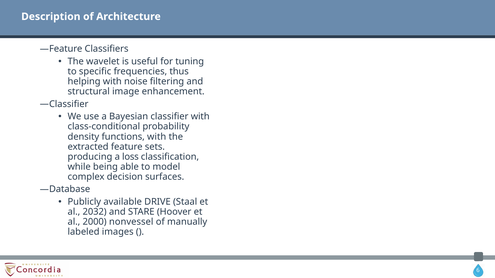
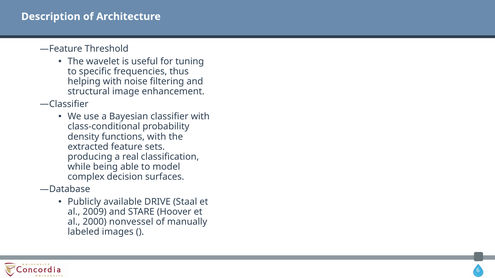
Classifiers: Classifiers -> Threshold
loss: loss -> real
2032: 2032 -> 2009
